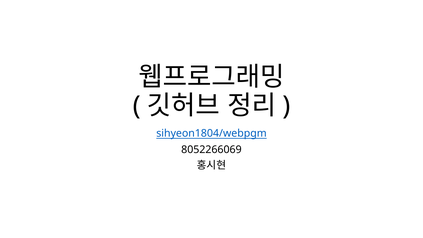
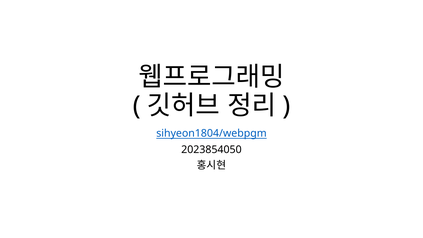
8052266069: 8052266069 -> 2023854050
